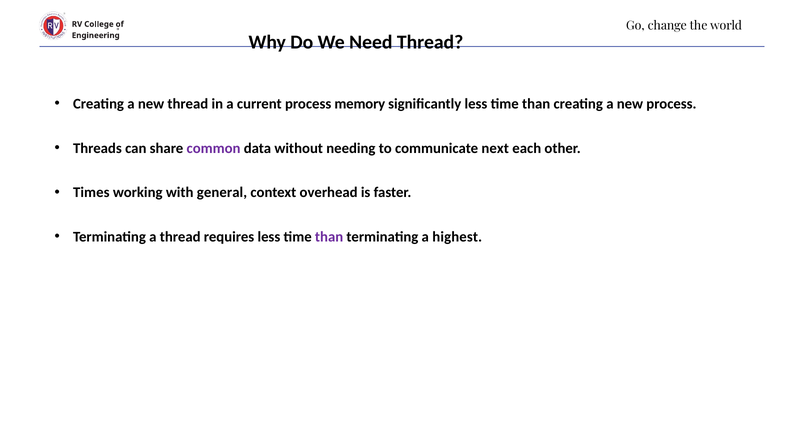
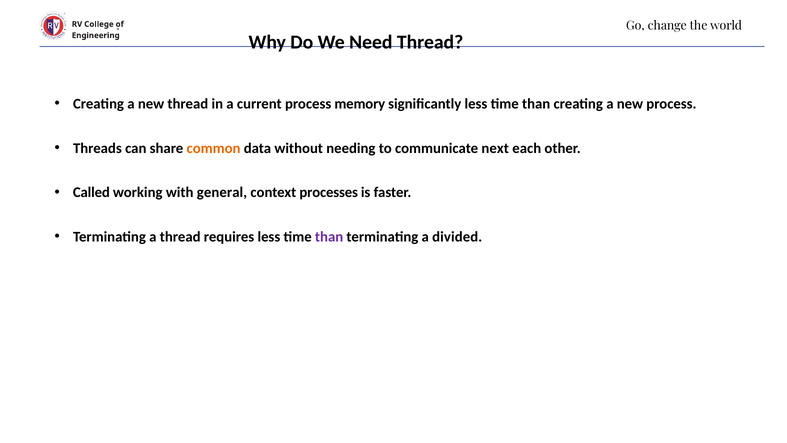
common colour: purple -> orange
Times: Times -> Called
overhead: overhead -> processes
highest: highest -> divided
